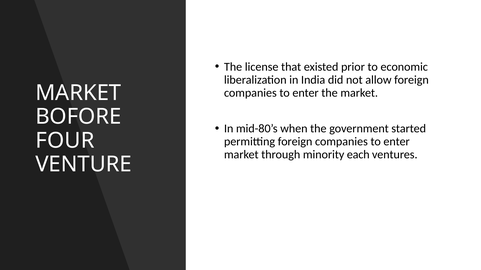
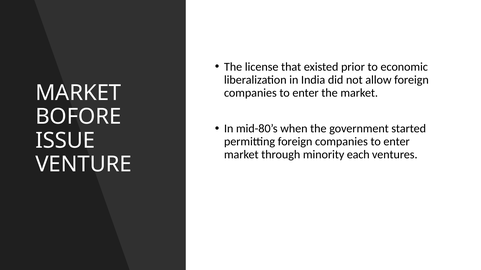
FOUR: FOUR -> ISSUE
